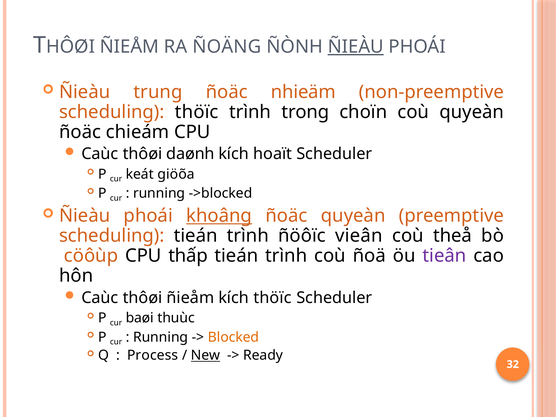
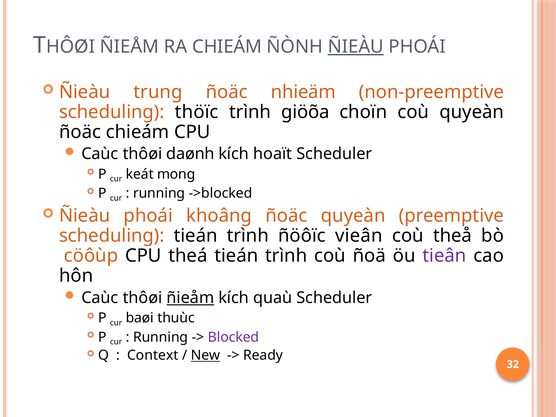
RA ÑOÄNG: ÑOÄNG -> CHIEÁM
trong: trong -> giöõa
giöõa: giöõa -> mong
khoâng underline: present -> none
thấp: thấp -> theá
ñieåm at (190, 298) underline: none -> present
kích thöïc: thöïc -> quaù
Blocked colour: orange -> purple
Process: Process -> Context
